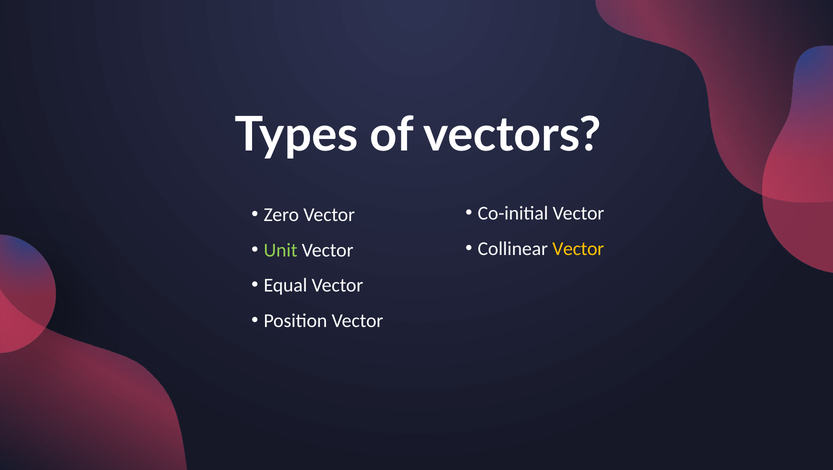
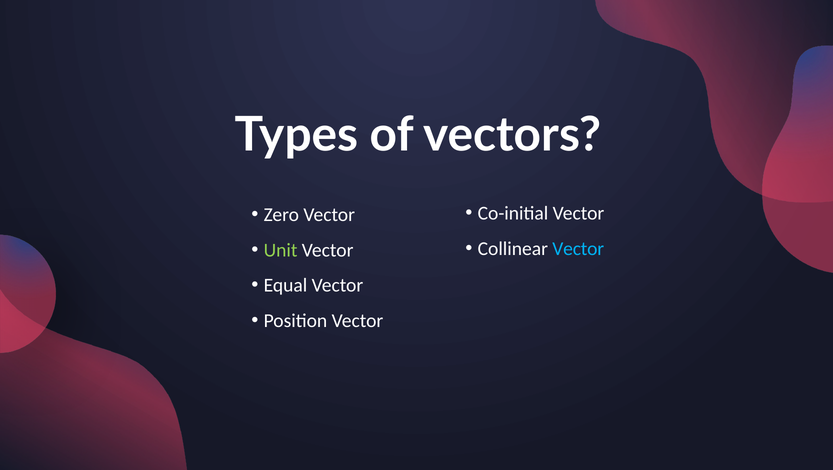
Vector at (578, 248) colour: yellow -> light blue
